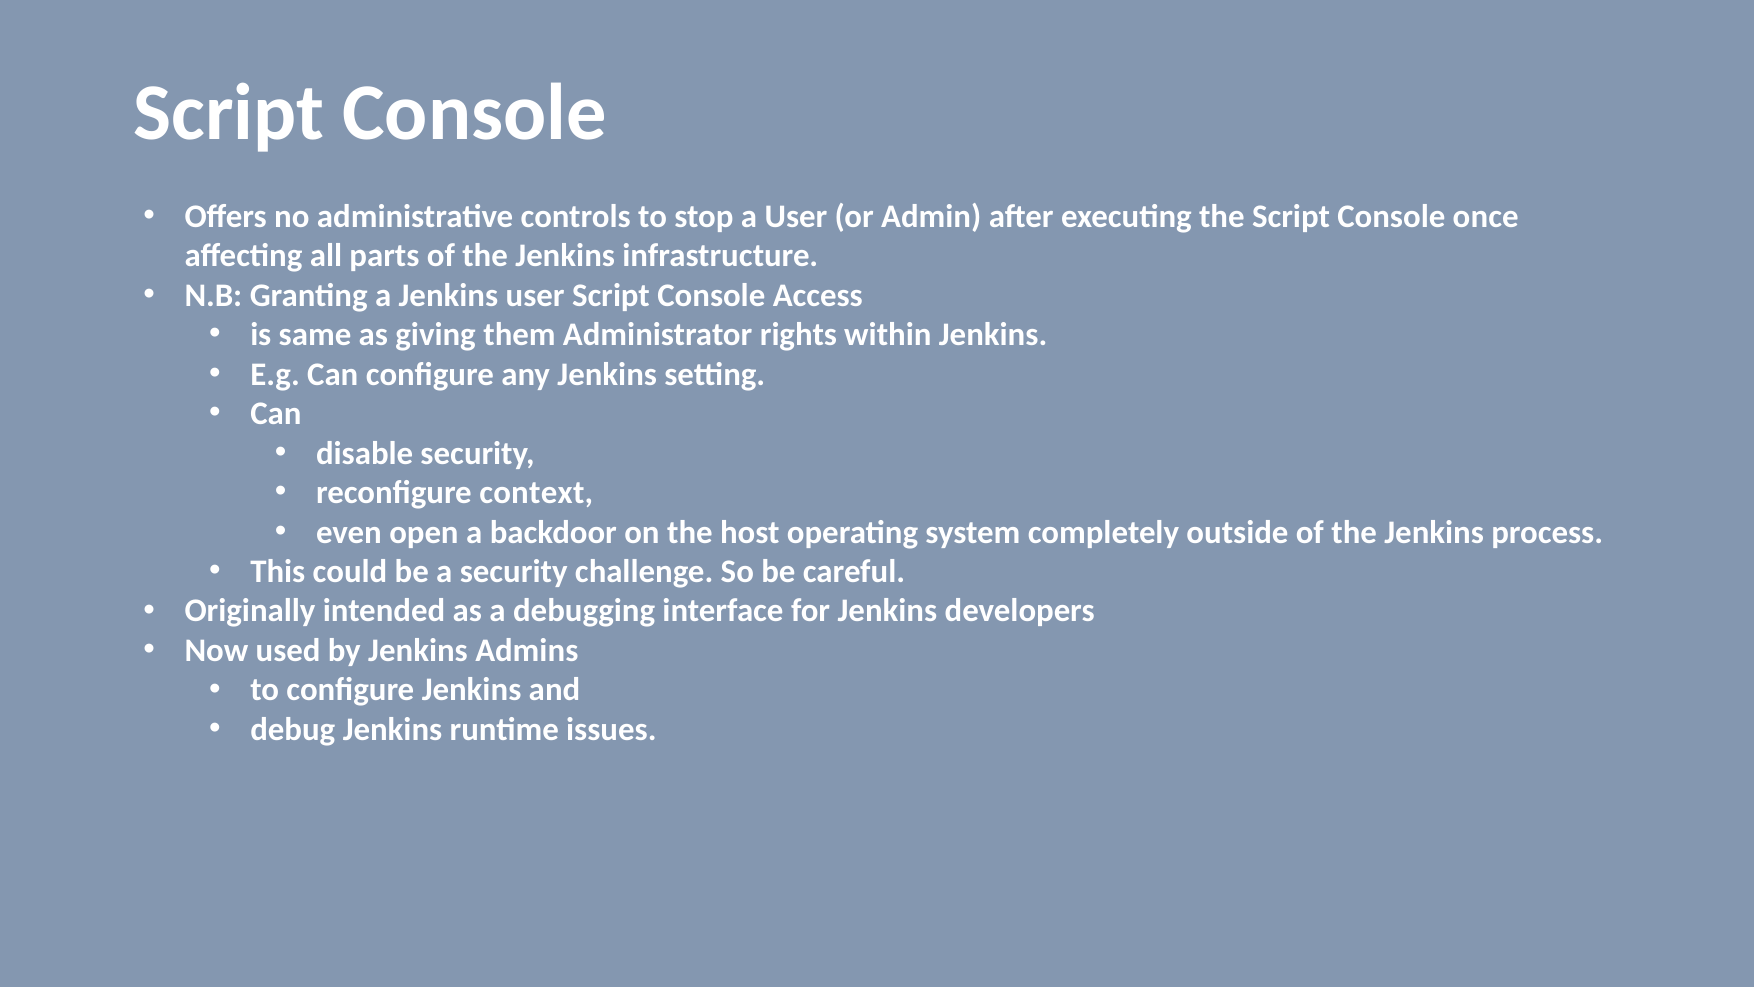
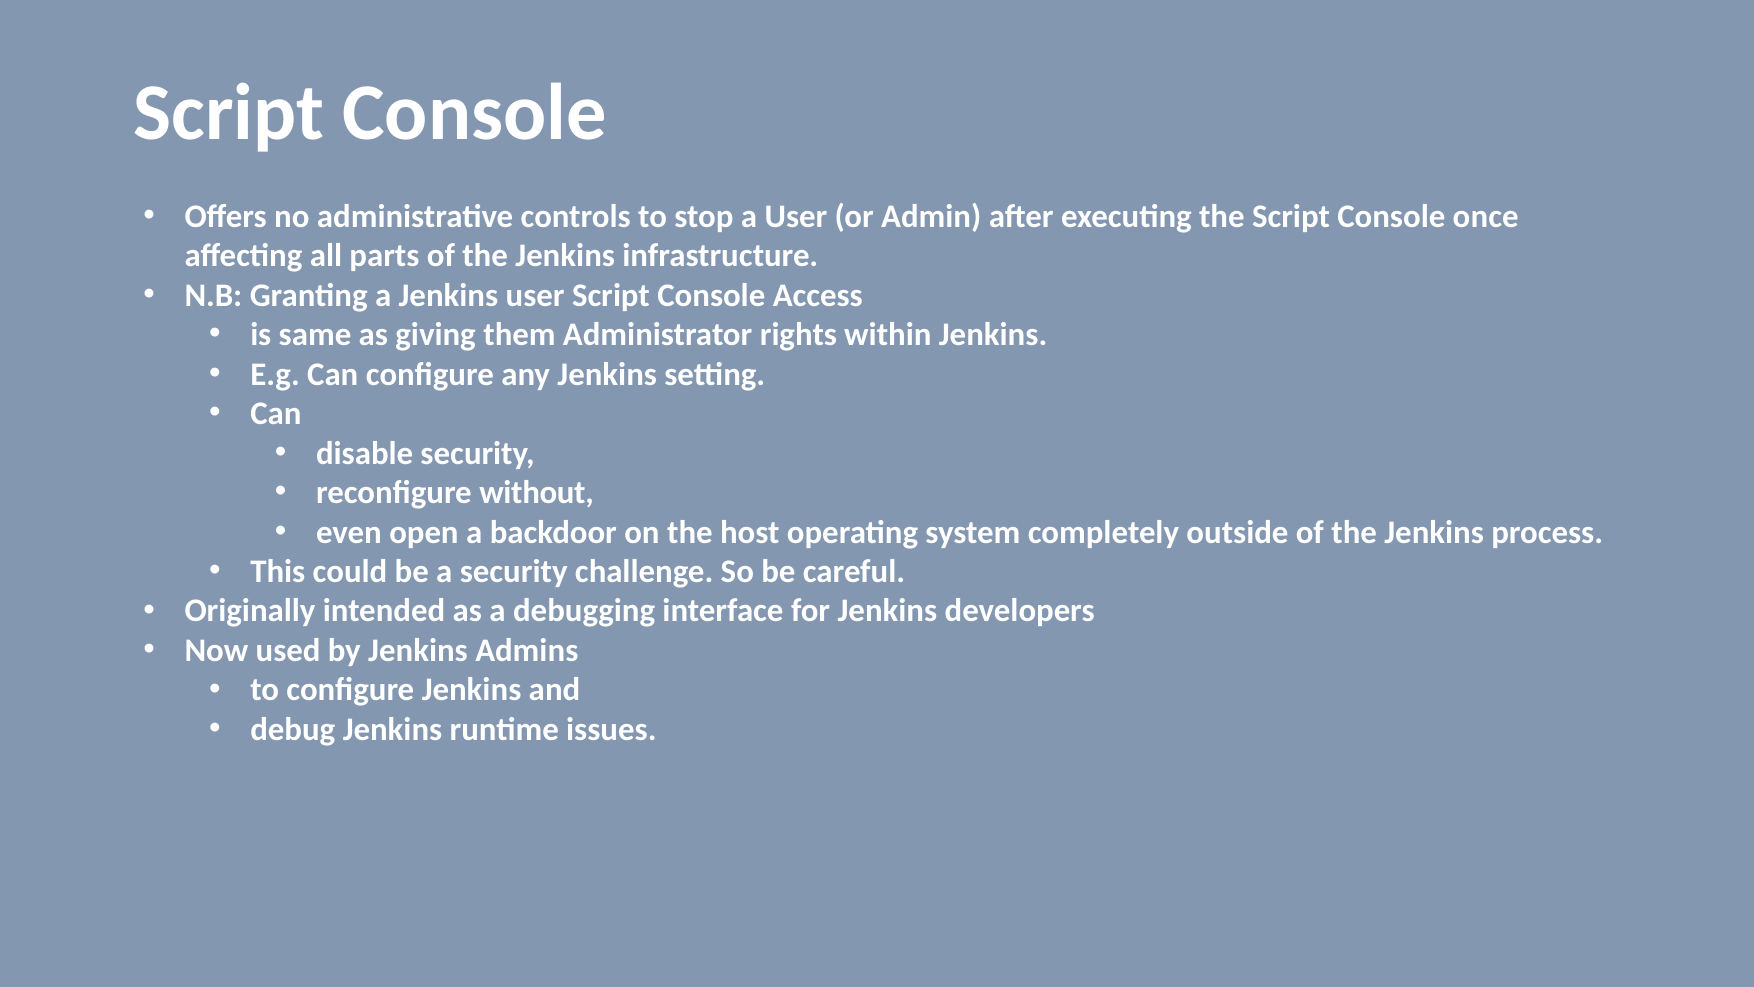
context: context -> without
